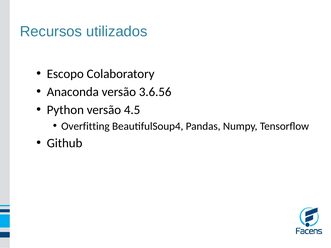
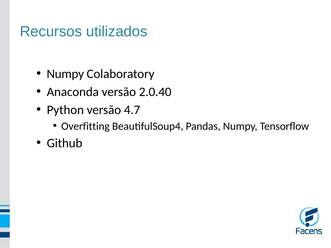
Escopo at (65, 74): Escopo -> Numpy
3.6.56: 3.6.56 -> 2.0.40
4.5: 4.5 -> 4.7
